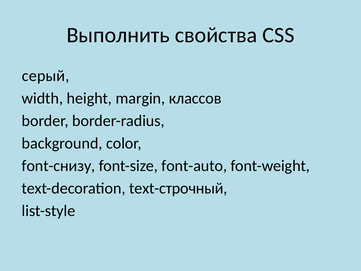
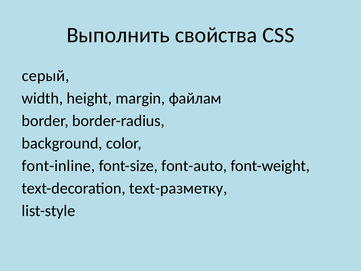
классов: классов -> файлам
font-снизу: font-снизу -> font-inline
text-строчный: text-строчный -> text-разметку
